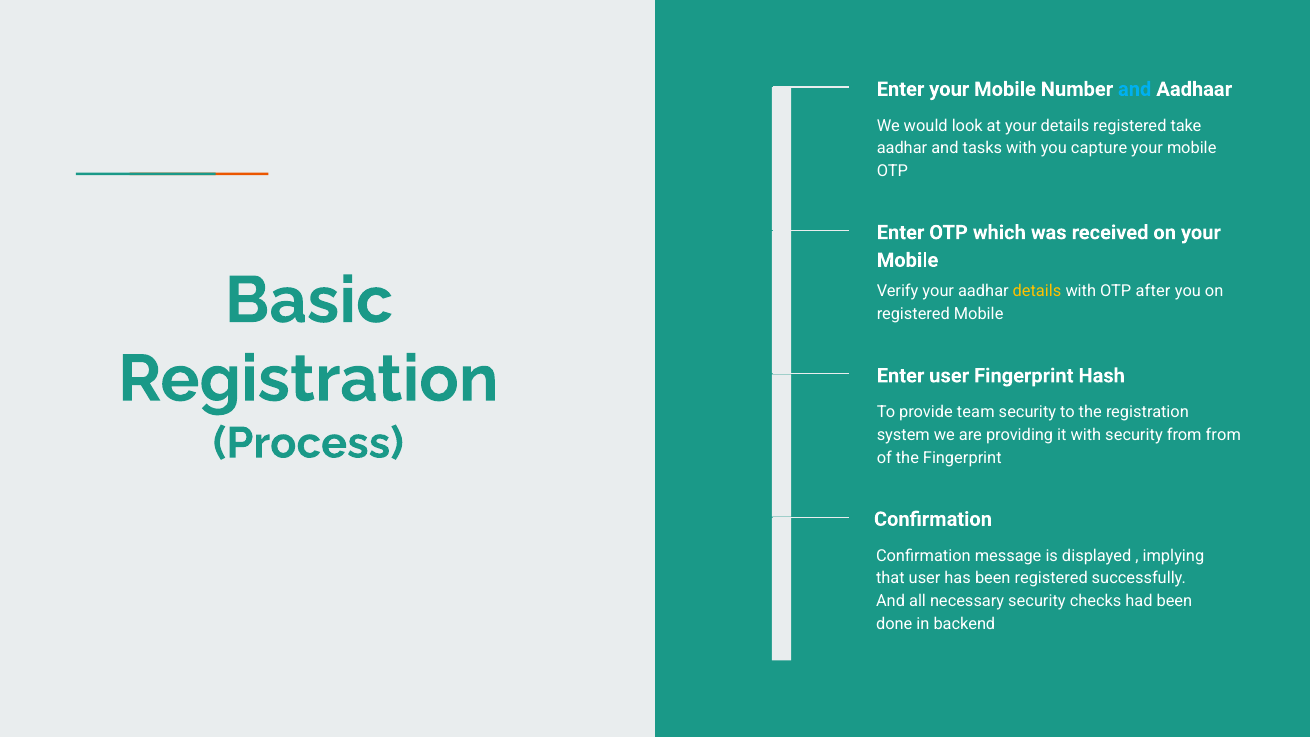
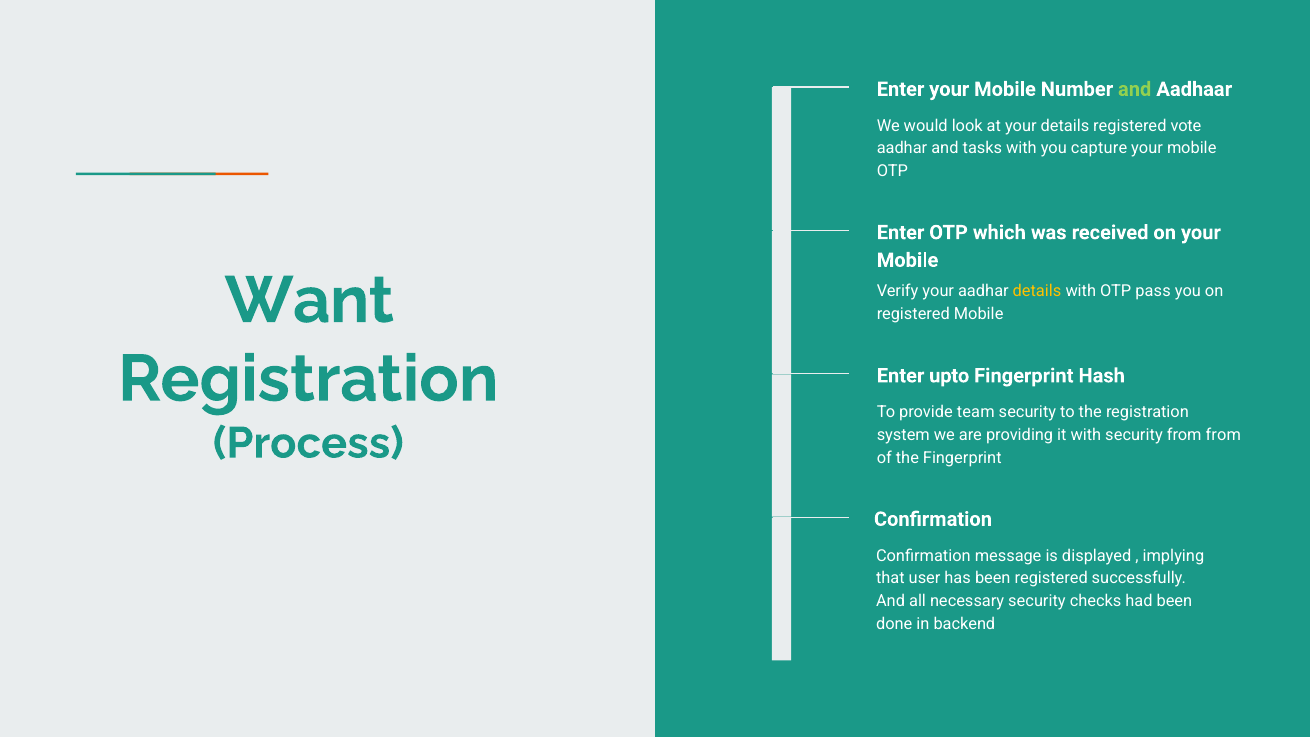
and at (1135, 89) colour: light blue -> light green
take: take -> vote
Basic: Basic -> Want
after: after -> pass
Enter user: user -> upto
